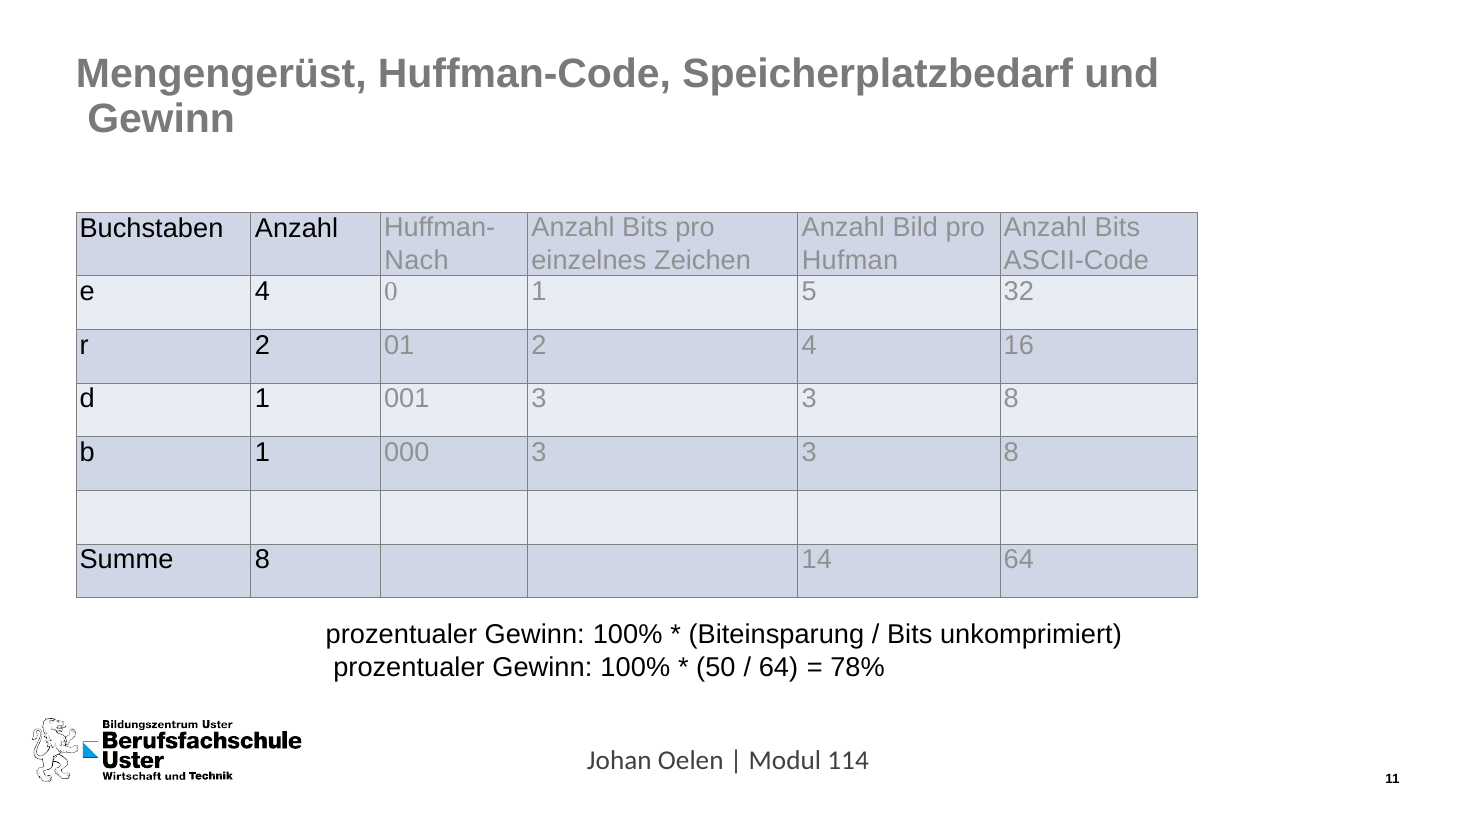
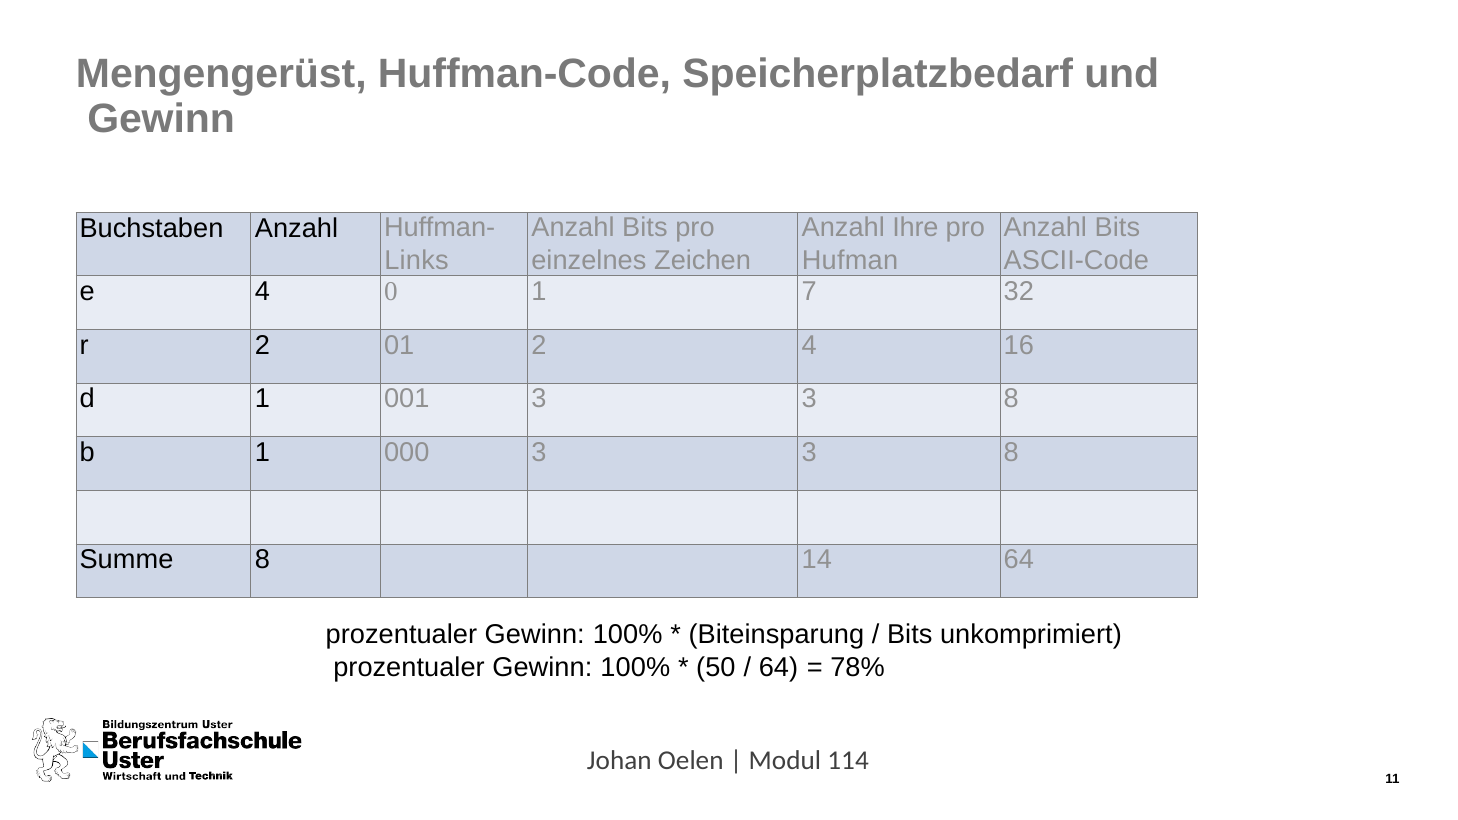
Bild: Bild -> Ihre
Nach: Nach -> Links
5: 5 -> 7
